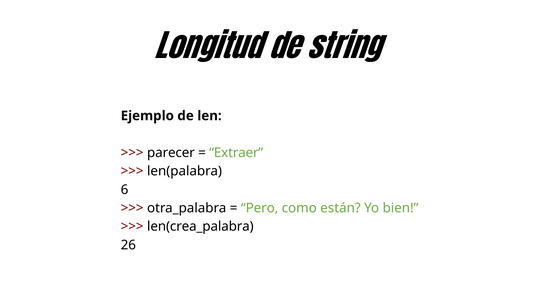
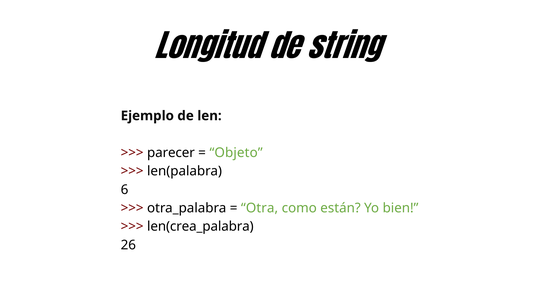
Extraer: Extraer -> Objeto
Pero: Pero -> Otra
